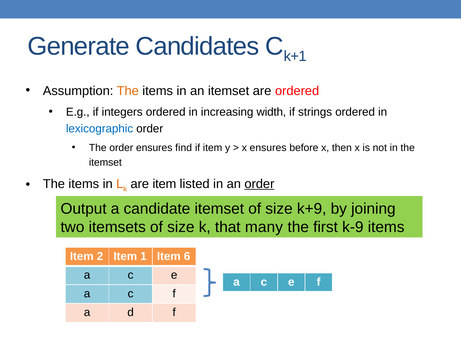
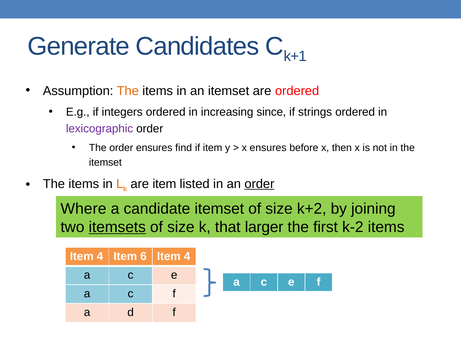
width: width -> since
lexicographic colour: blue -> purple
Output: Output -> Where
k+9: k+9 -> k+2
itemsets underline: none -> present
many: many -> larger
k-9: k-9 -> k-2
2 at (100, 256): 2 -> 4
1: 1 -> 6
6 at (187, 256): 6 -> 4
